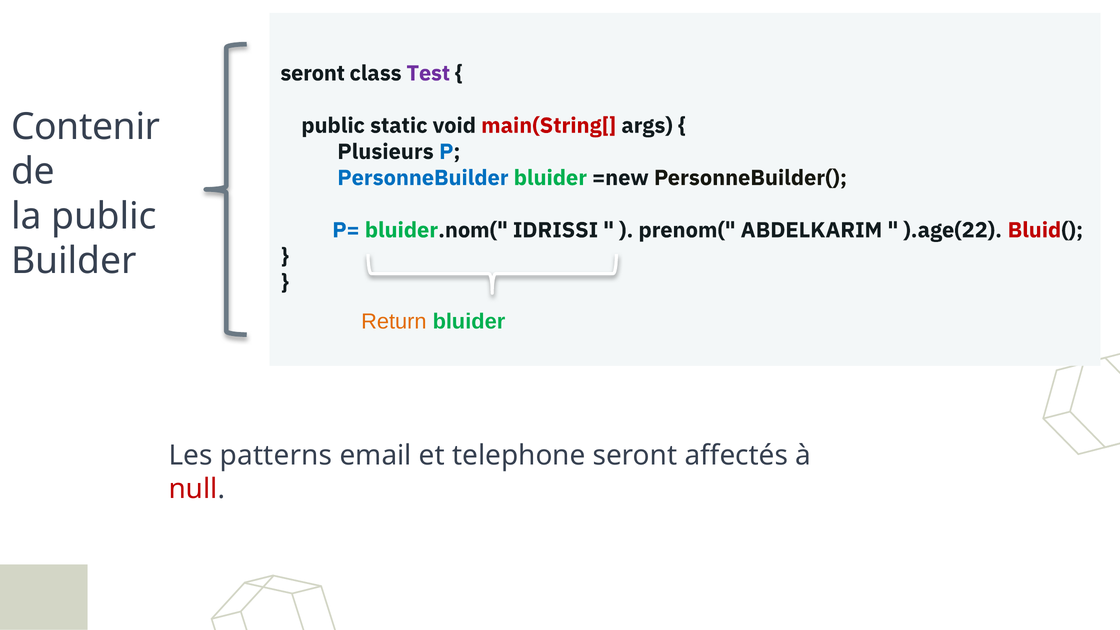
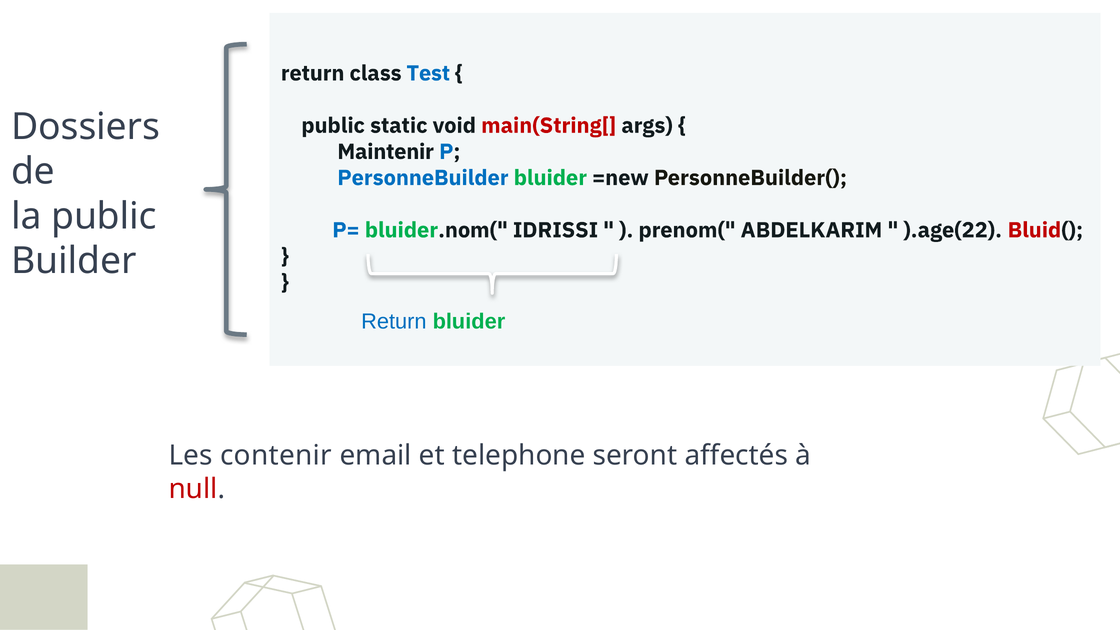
seront at (313, 73): seront -> return
Test colour: purple -> blue
Contenir: Contenir -> Dossiers
Plusieurs: Plusieurs -> Maintenir
Return at (394, 322) colour: orange -> blue
patterns: patterns -> contenir
